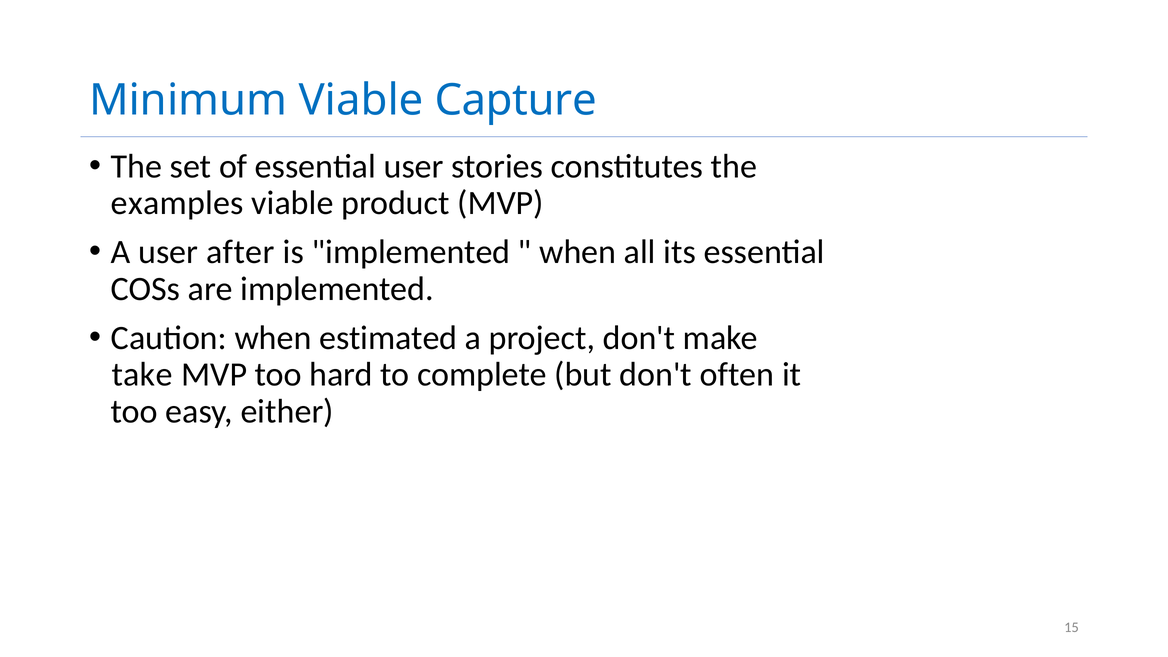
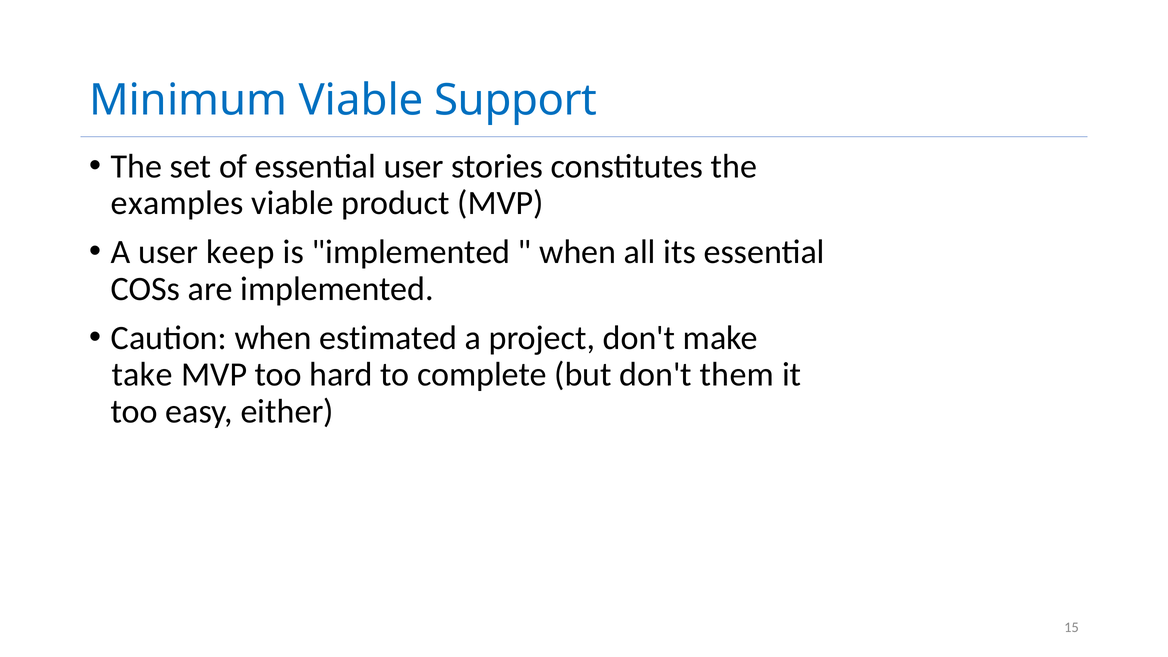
Capture: Capture -> Support
after: after -> keep
often: often -> them
